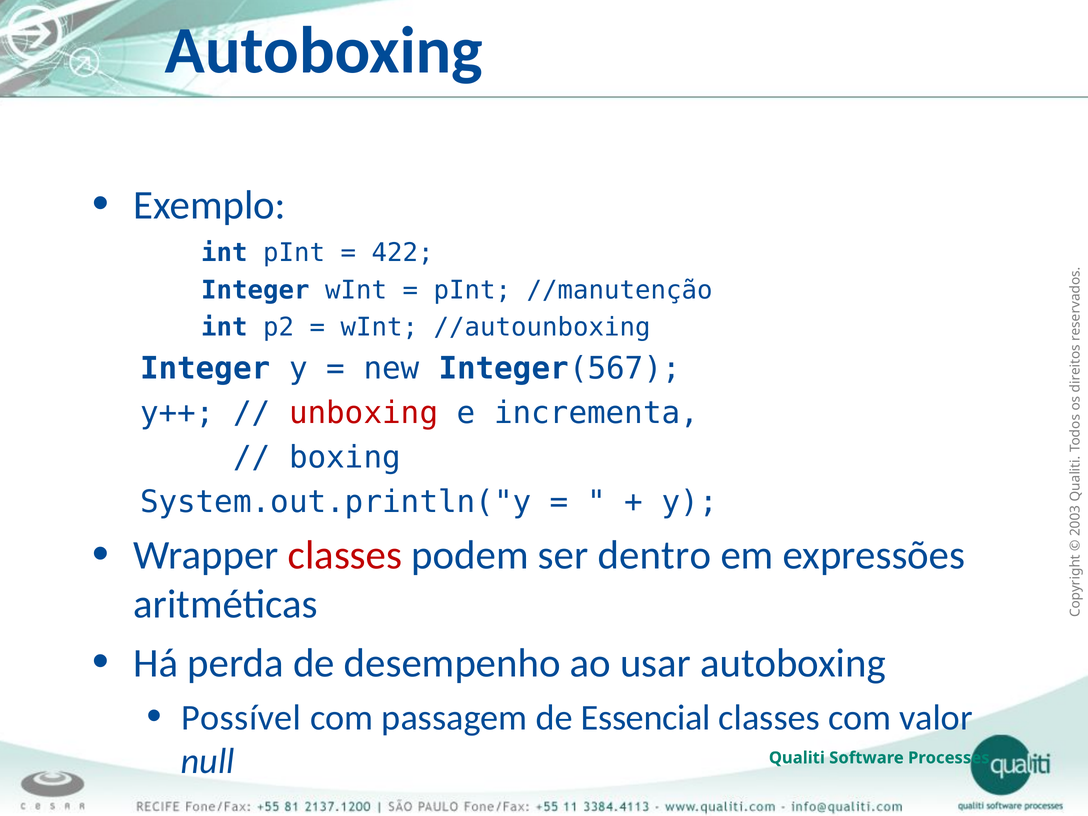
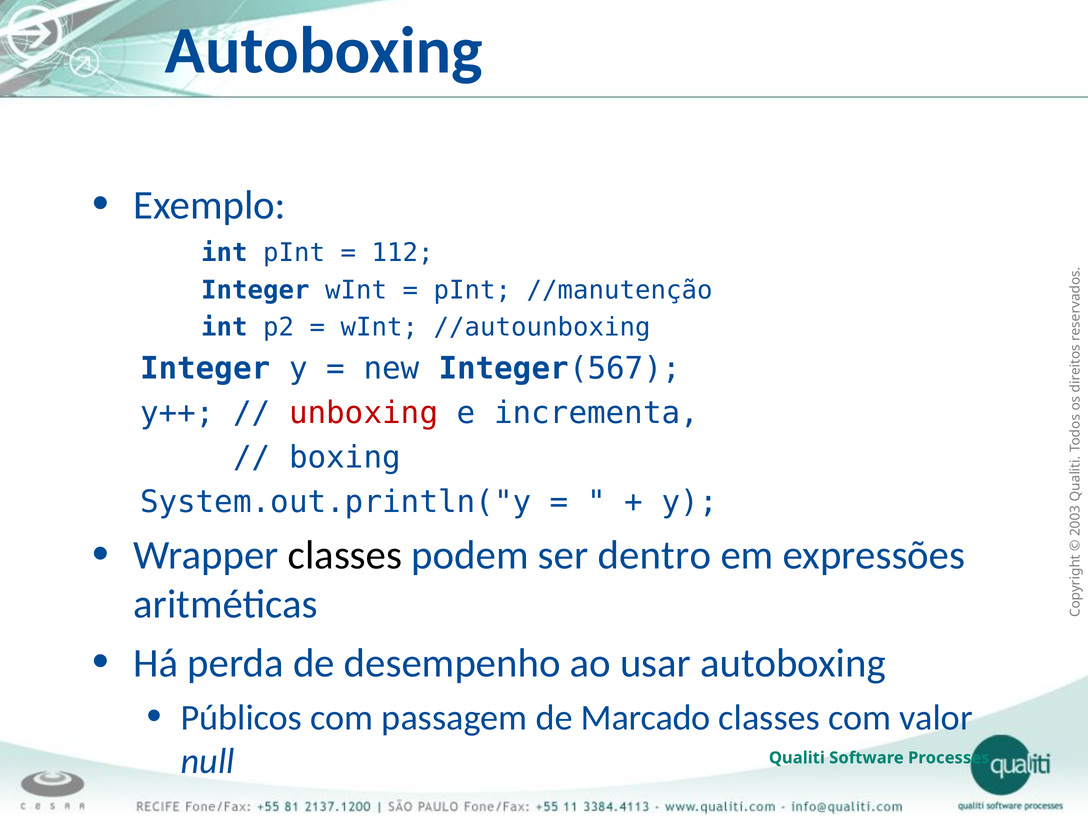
422: 422 -> 112
classes at (345, 555) colour: red -> black
Possível: Possível -> Públicos
Essencial: Essencial -> Marcado
